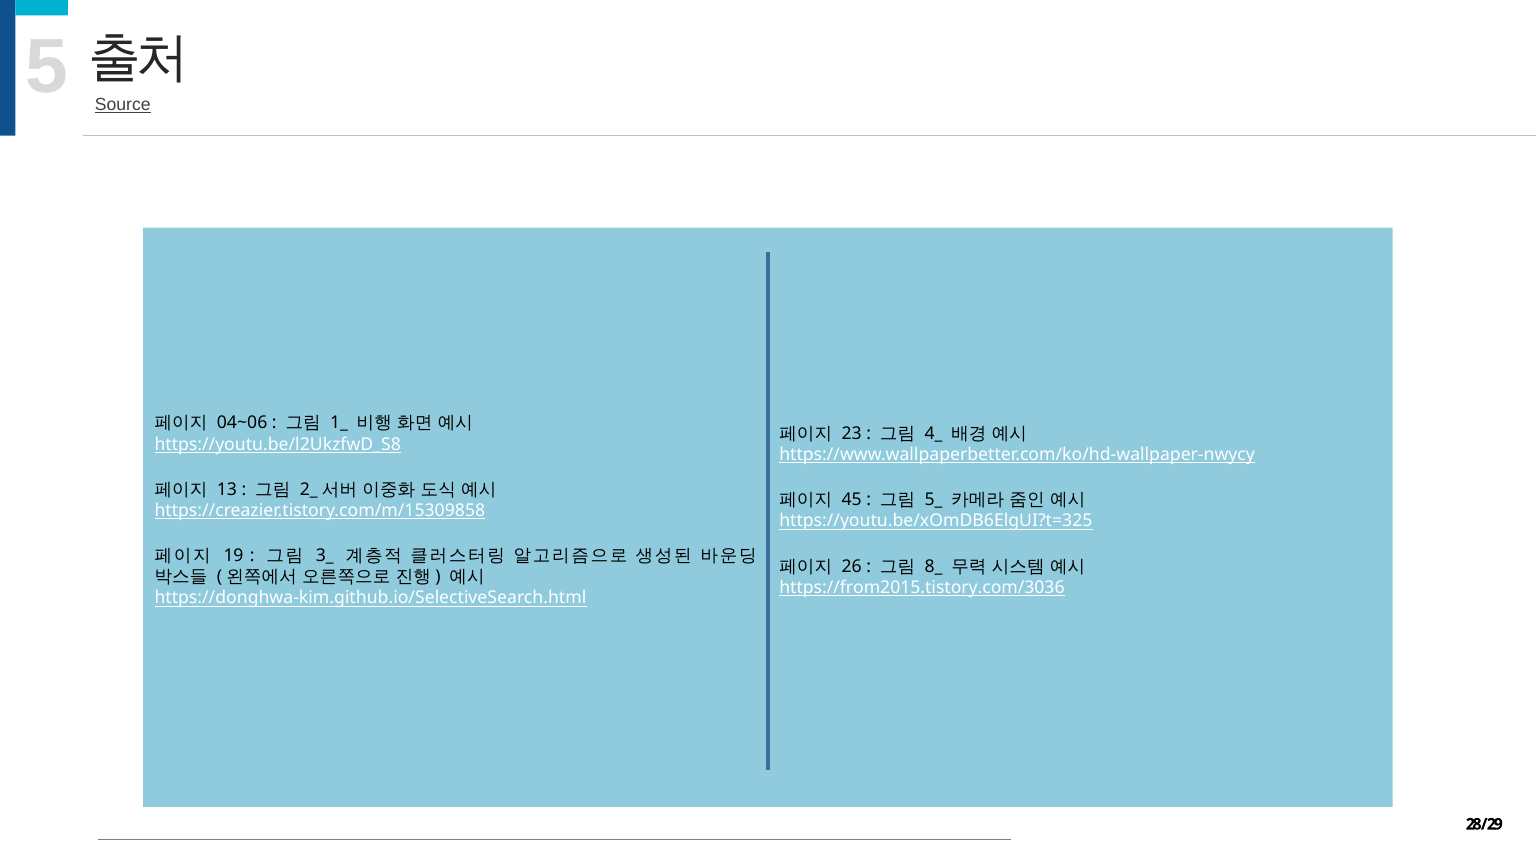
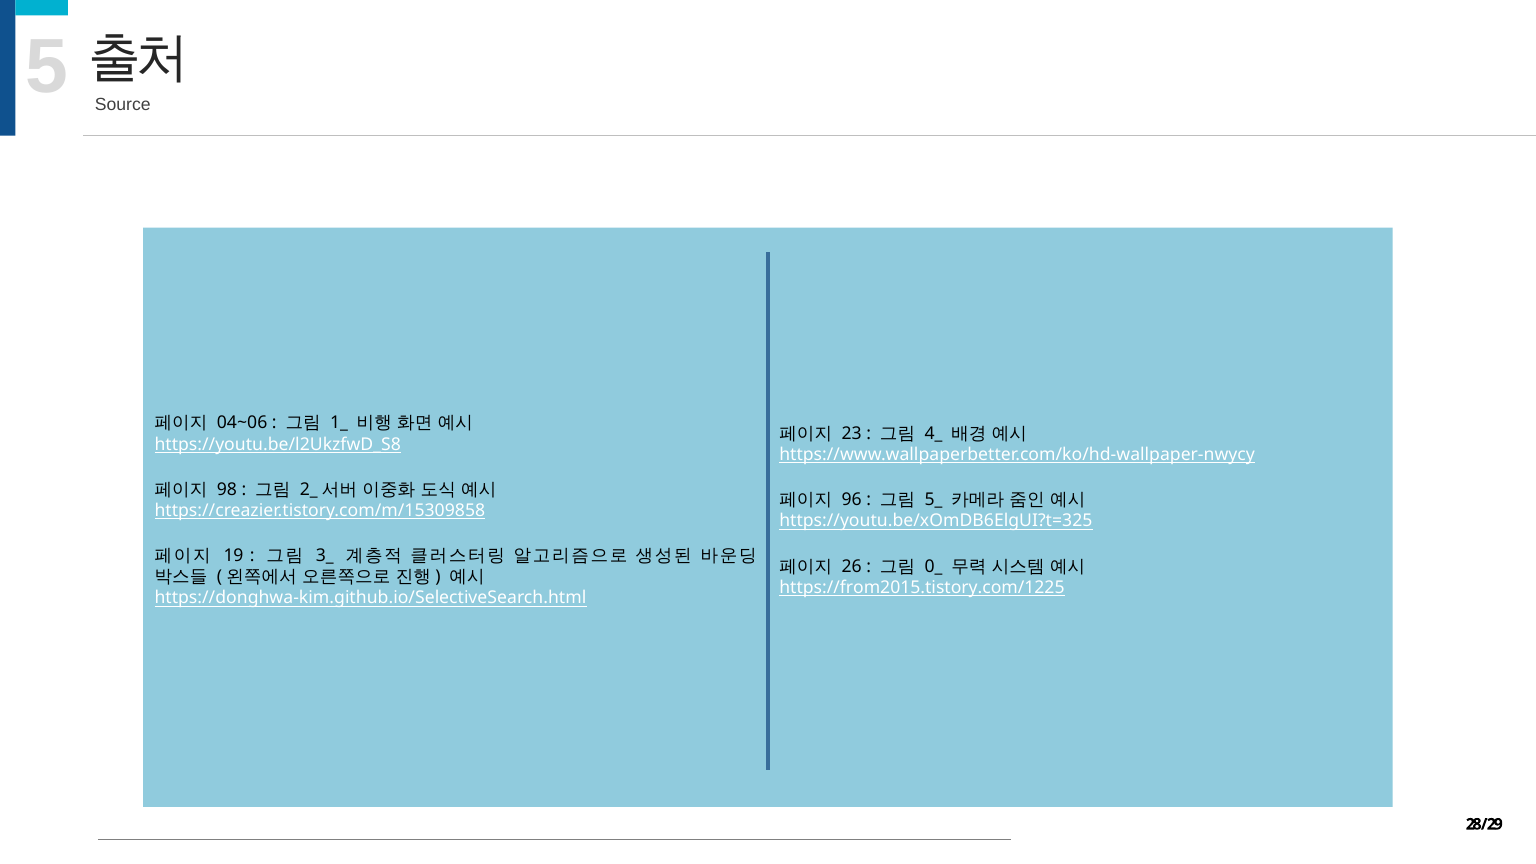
Source underline: present -> none
13: 13 -> 98
45: 45 -> 96
8_: 8_ -> 0_
https://from2015.tistory.com/3036: https://from2015.tistory.com/3036 -> https://from2015.tistory.com/1225
